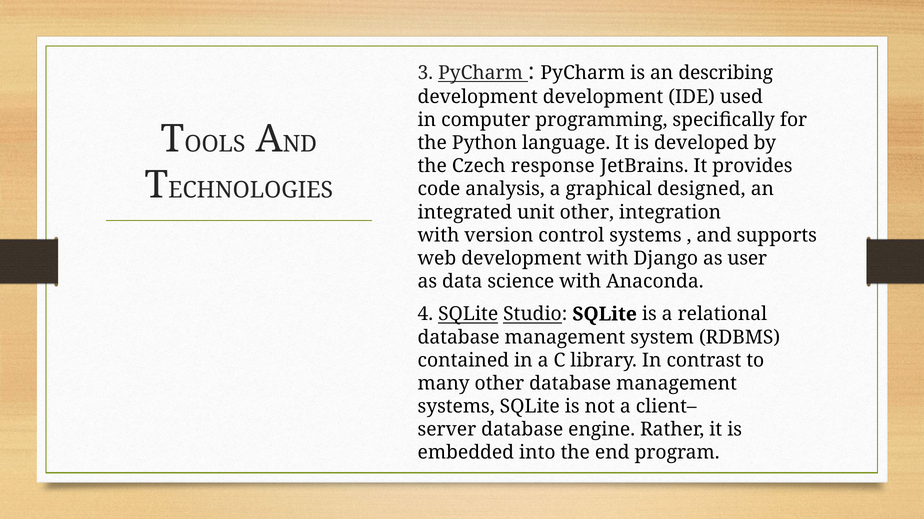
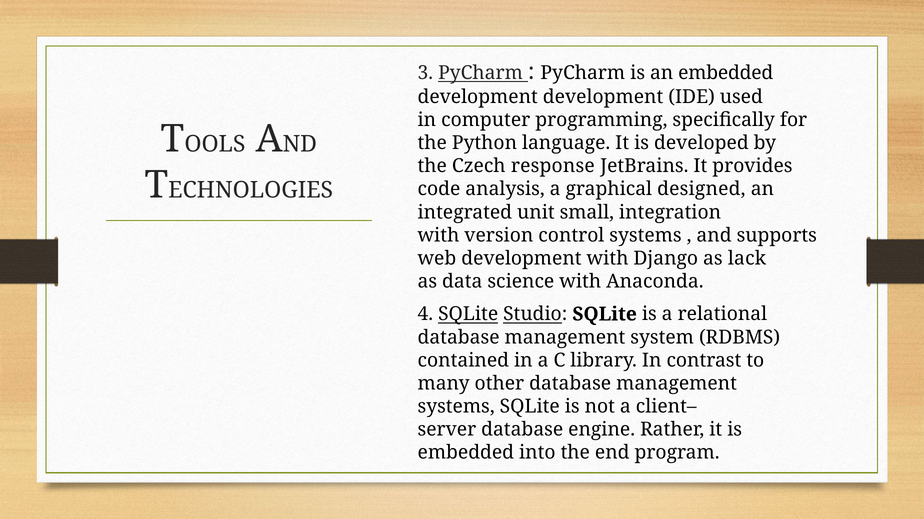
an describing: describing -> embedded
unit other: other -> small
user: user -> lack
